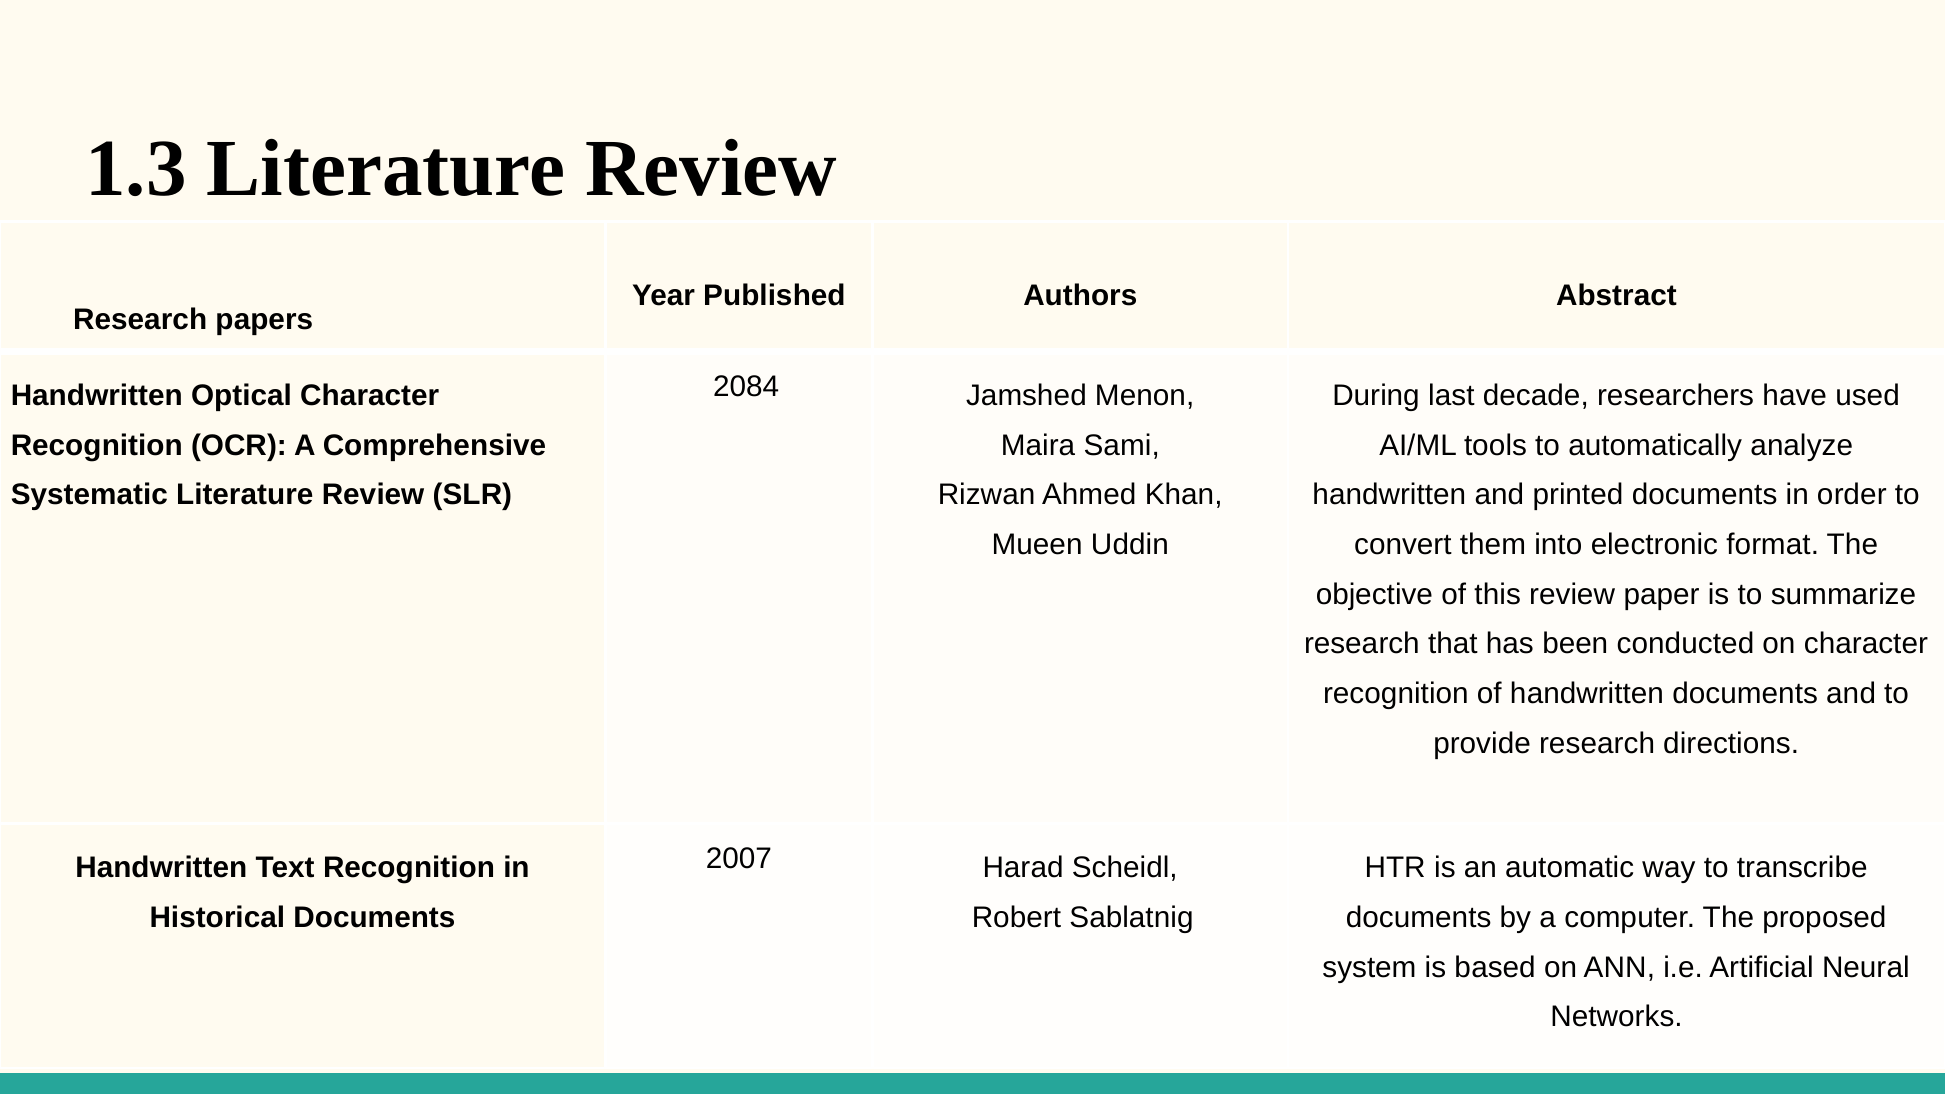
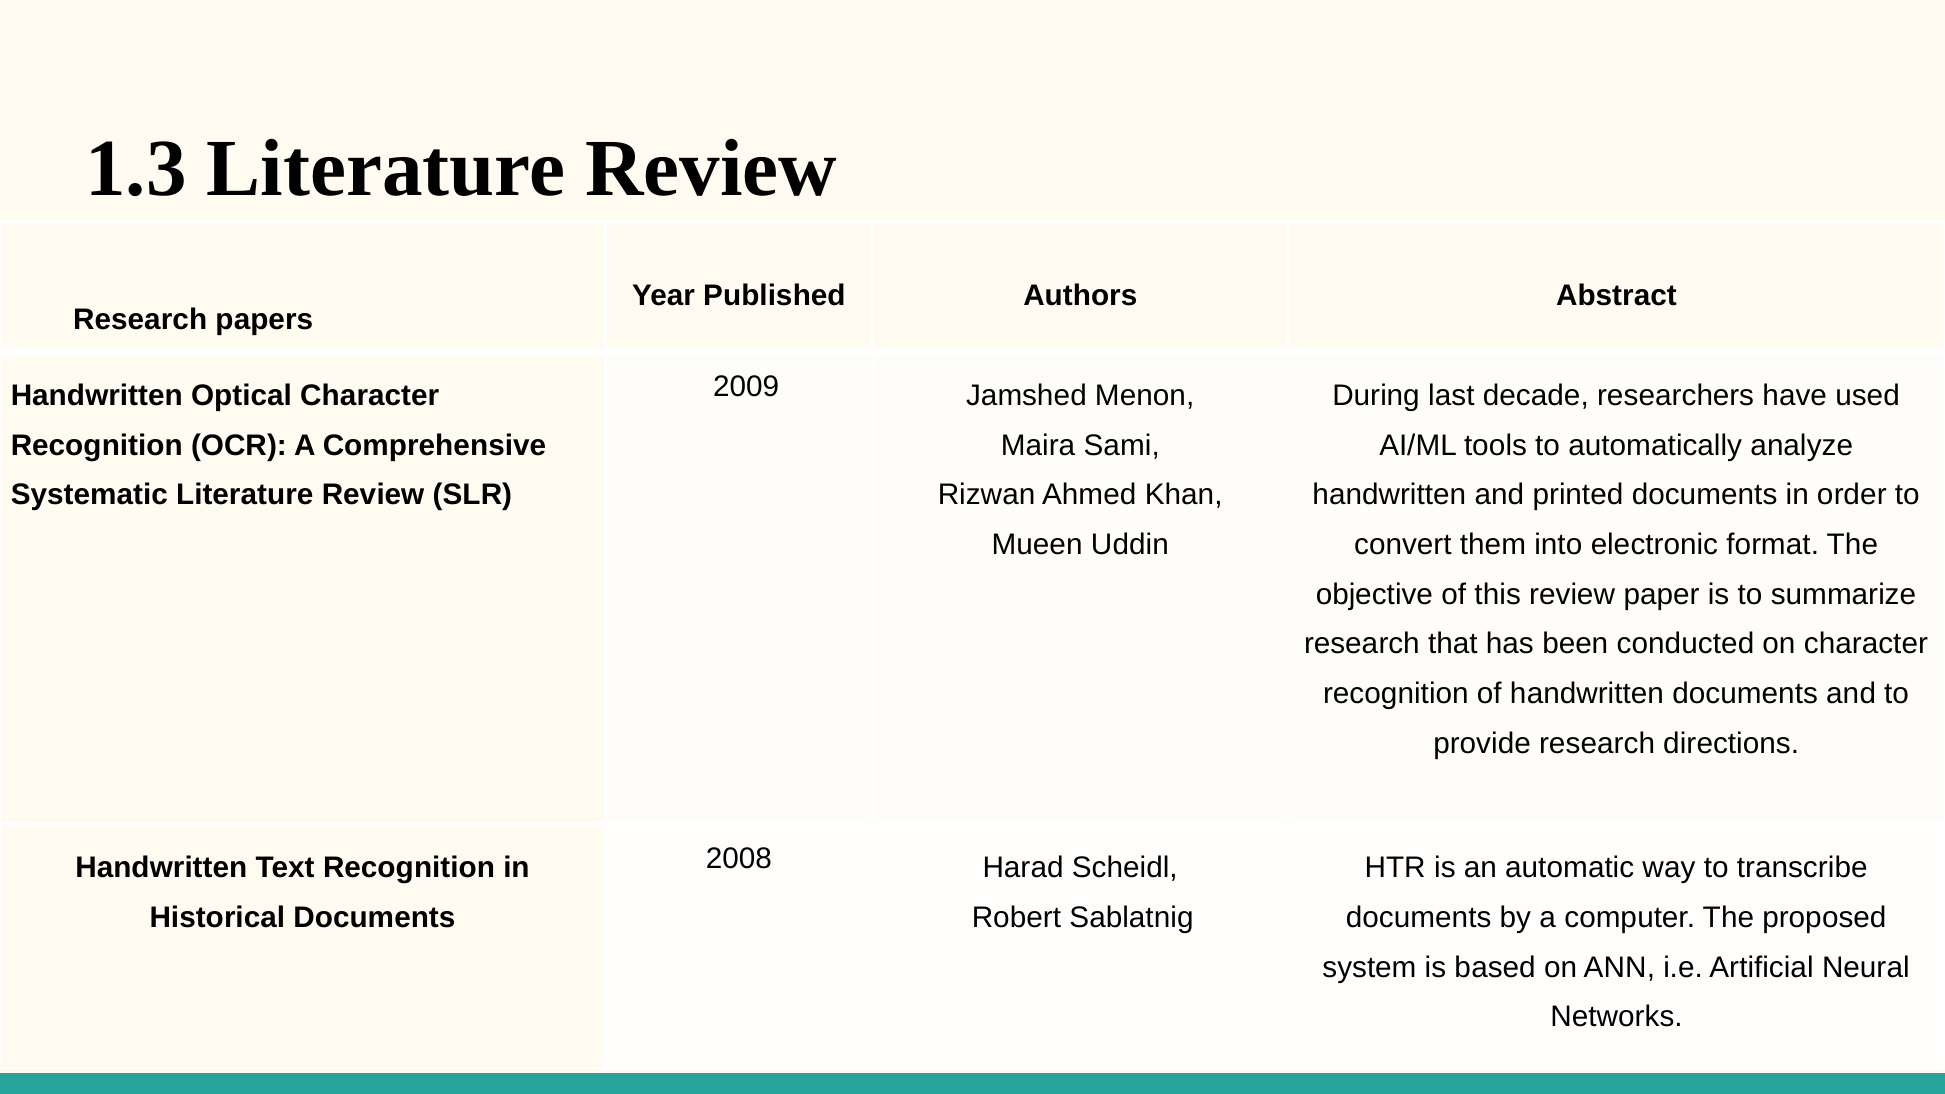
2084: 2084 -> 2009
2007: 2007 -> 2008
